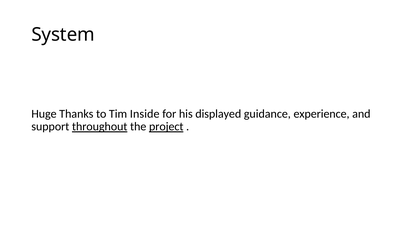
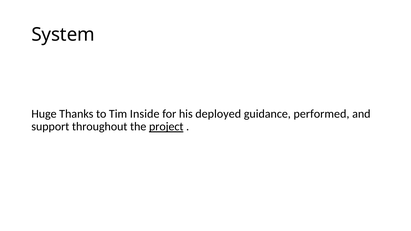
displayed: displayed -> deployed
experience: experience -> performed
throughout underline: present -> none
